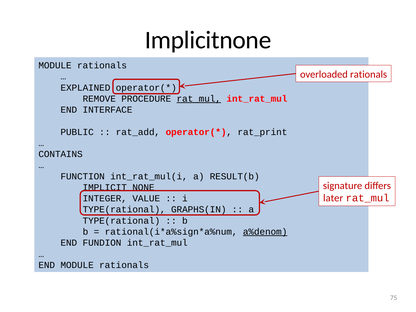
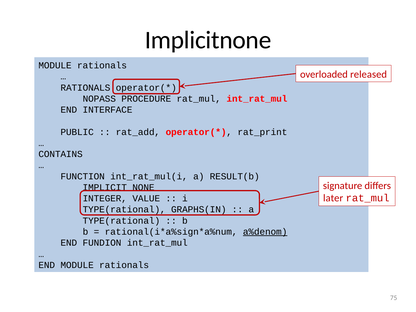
overloaded rationals: rationals -> released
EXPLAINED at (85, 88): EXPLAINED -> RATIONALS
REMOVE: REMOVE -> NOPASS
rat_mul at (199, 99) underline: present -> none
